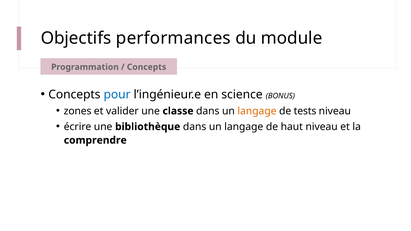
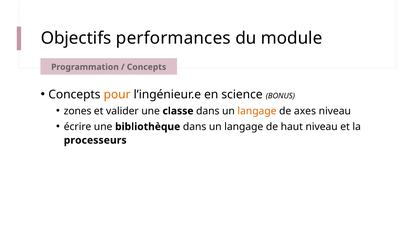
pour colour: blue -> orange
tests: tests -> axes
comprendre: comprendre -> processeurs
